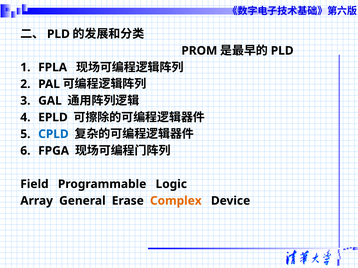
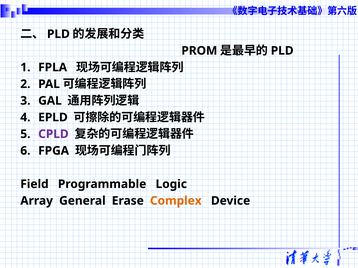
CPLD colour: blue -> purple
